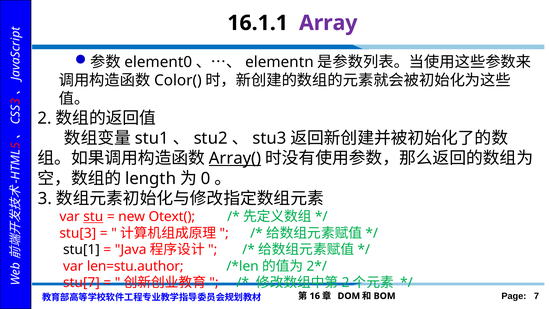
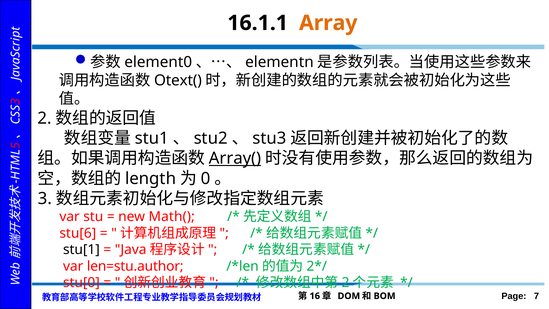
Array colour: purple -> orange
Color(: Color( -> Otext(
stu underline: present -> none
Otext(: Otext( -> Math(
stu[3: stu[3 -> stu[6
stu[7: stu[7 -> stu[0
